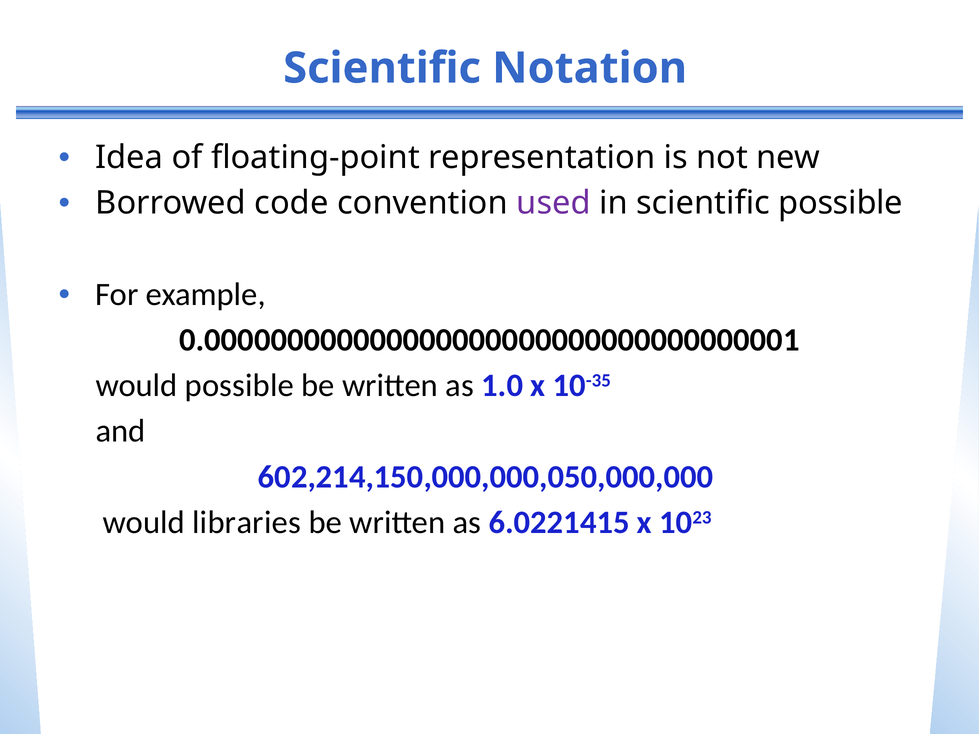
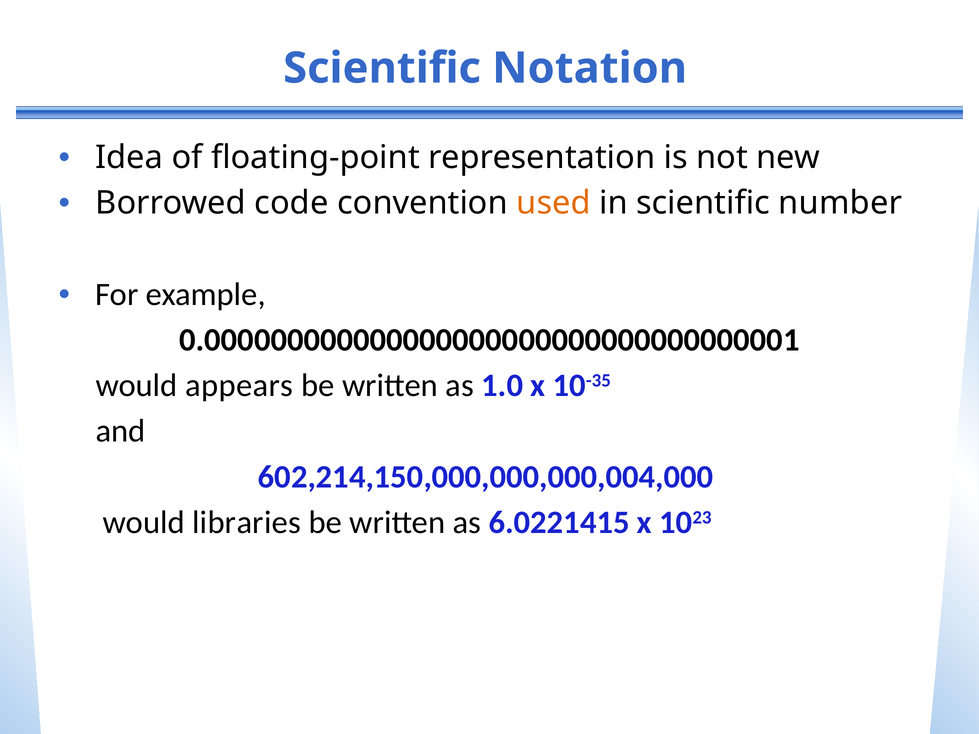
used colour: purple -> orange
scientific possible: possible -> number
would possible: possible -> appears
602,214,150,000,000,050,000,000: 602,214,150,000,000,050,000,000 -> 602,214,150,000,000,000,004,000
